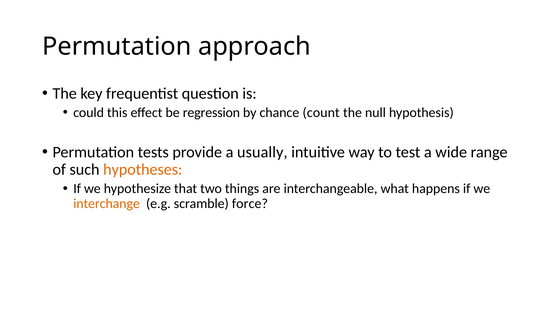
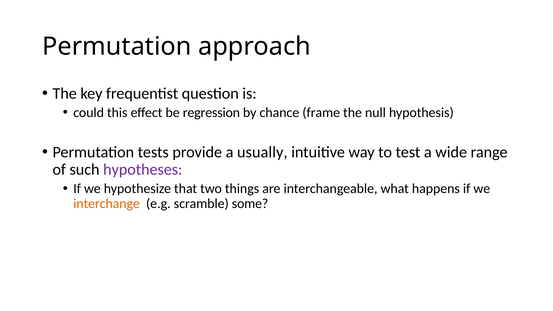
count: count -> frame
hypotheses colour: orange -> purple
force: force -> some
